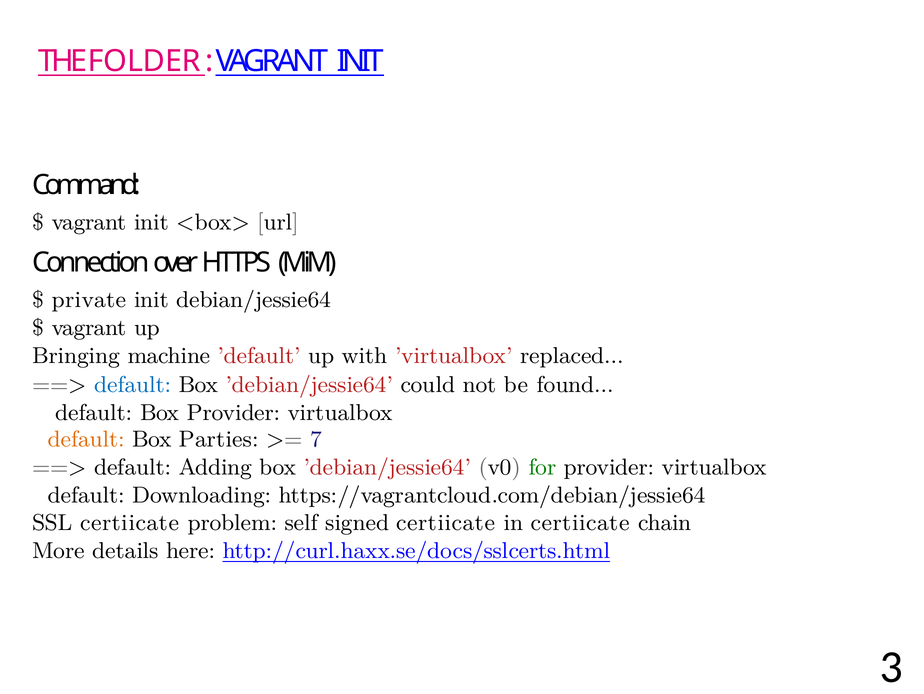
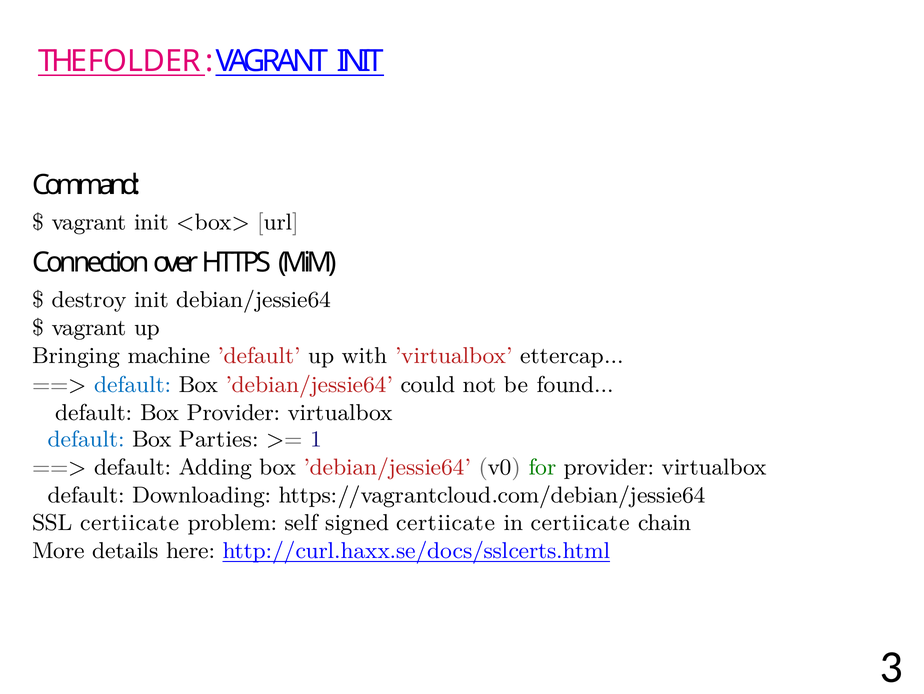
private: private -> destroy
replaced: replaced -> ettercap
default at (86, 439) colour: orange -> blue
7 at (316, 439): 7 -> 1
